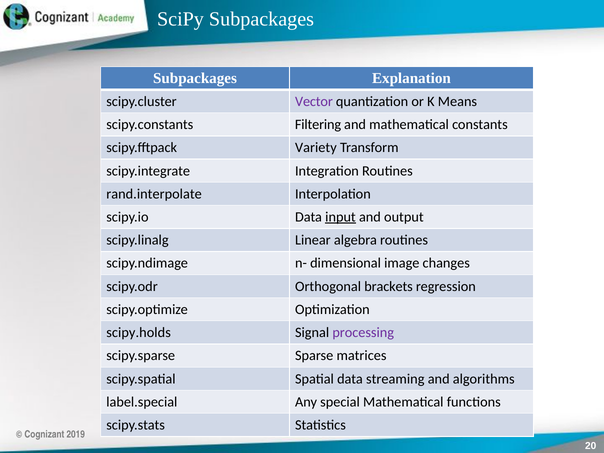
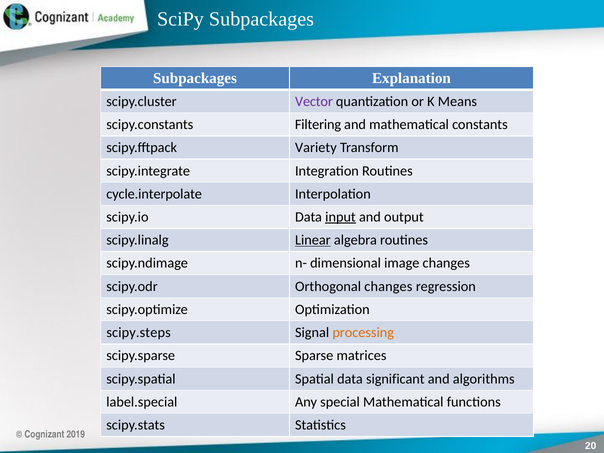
rand.interpolate: rand.interpolate -> cycle.interpolate
Linear underline: none -> present
Orthogonal brackets: brackets -> changes
scipy.holds: scipy.holds -> scipy.steps
processing colour: purple -> orange
streaming: streaming -> significant
